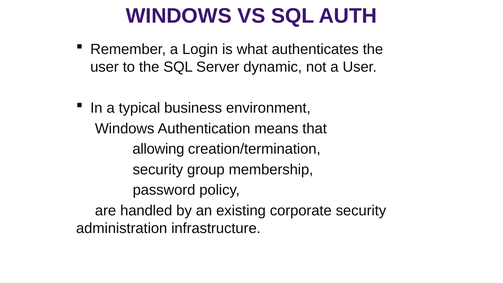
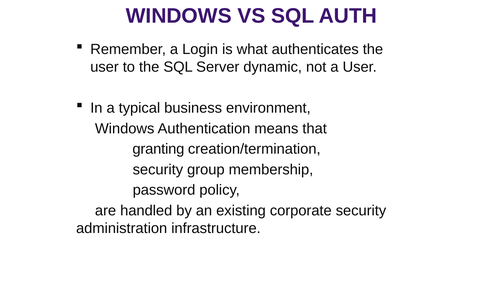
allowing: allowing -> granting
